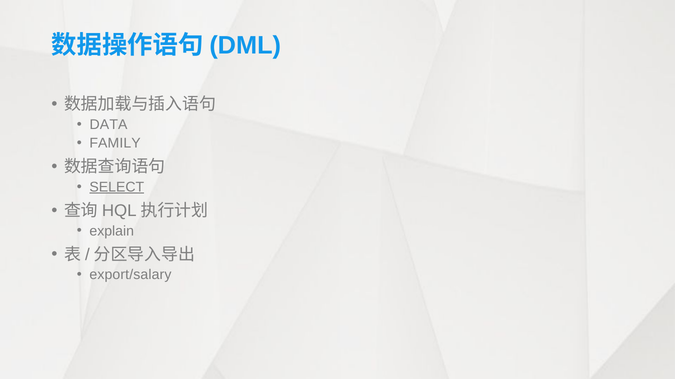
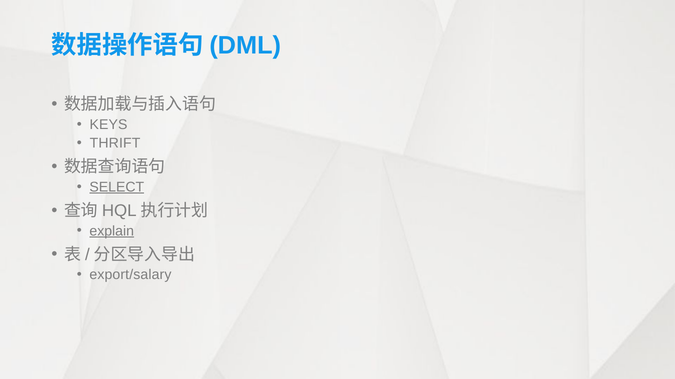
DATA: DATA -> KEYS
FAMILY: FAMILY -> THRIFT
explain underline: none -> present
